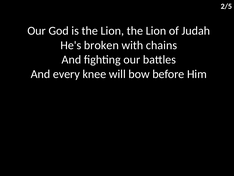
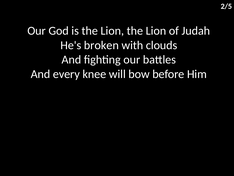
chains: chains -> clouds
